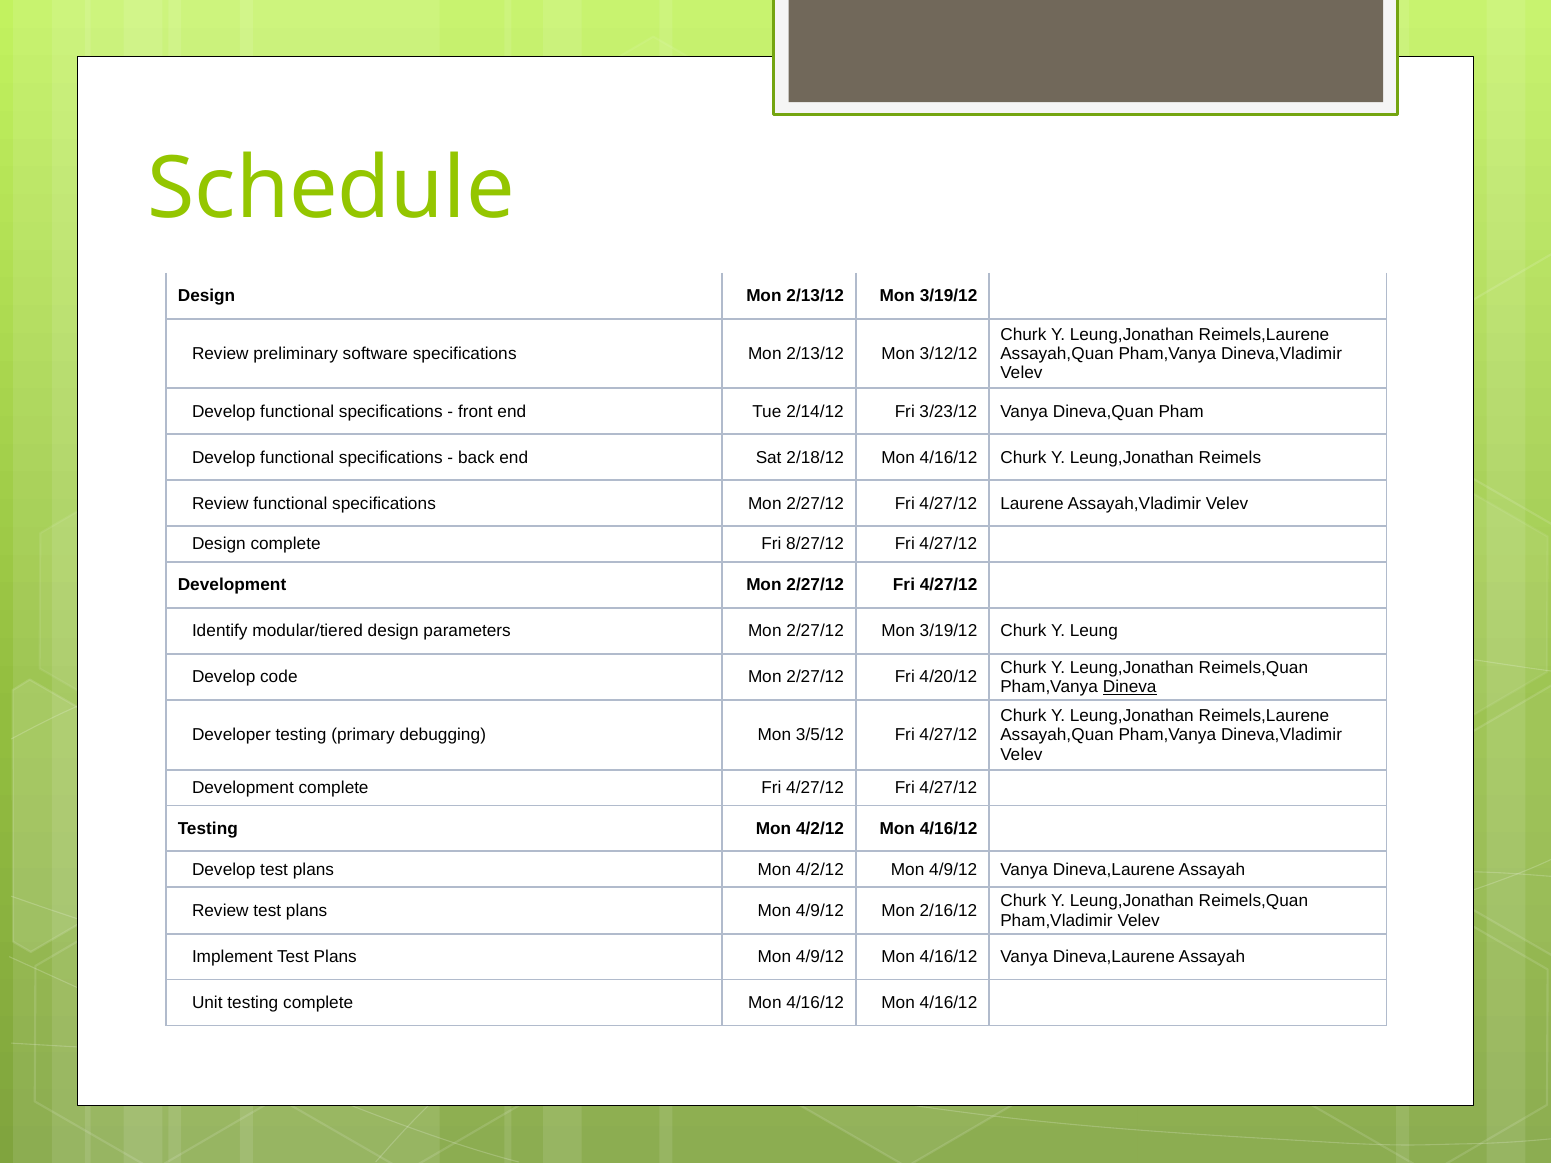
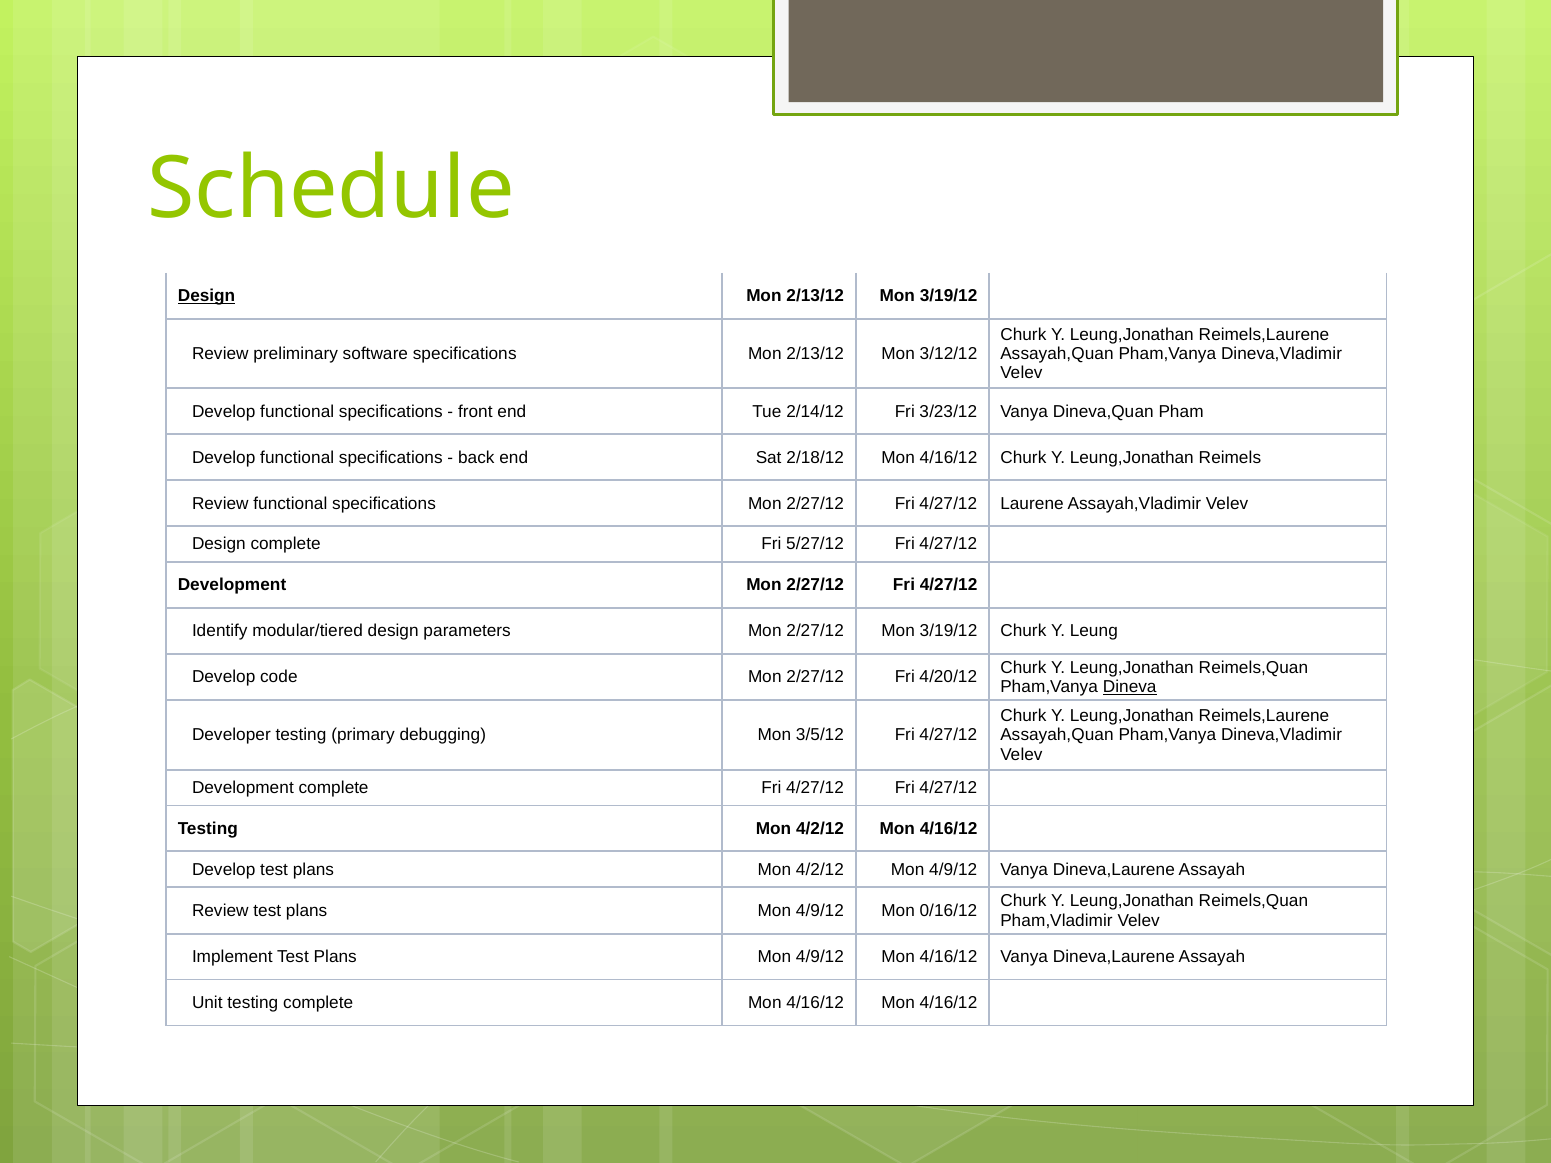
Design at (207, 296) underline: none -> present
8/27/12: 8/27/12 -> 5/27/12
2/16/12: 2/16/12 -> 0/16/12
